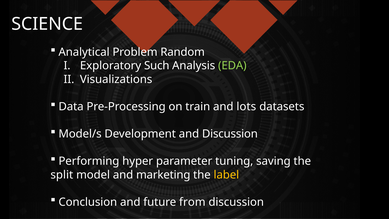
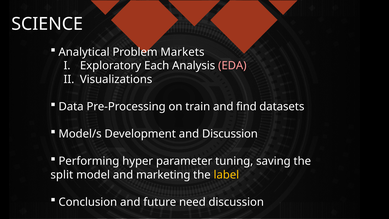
Random: Random -> Markets
Such: Such -> Each
EDA colour: light green -> pink
lots: lots -> find
from: from -> need
